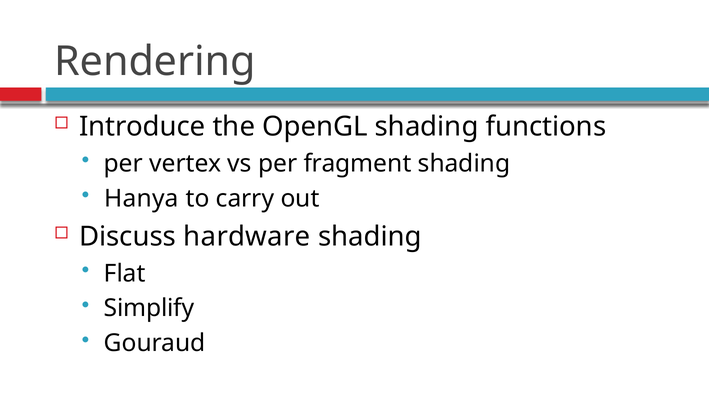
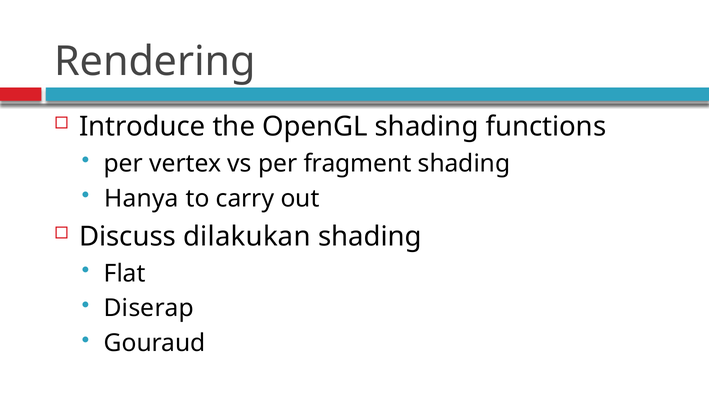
hardware: hardware -> dilakukan
Simplify: Simplify -> Diserap
